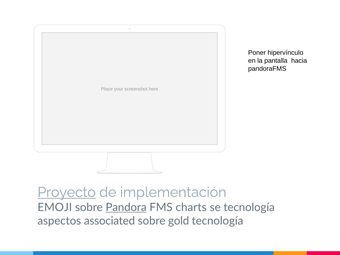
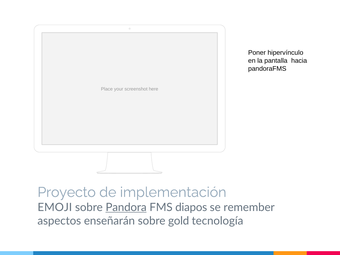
Proyecto underline: present -> none
charts: charts -> diapos
se tecnología: tecnología -> remember
associated: associated -> enseñarán
